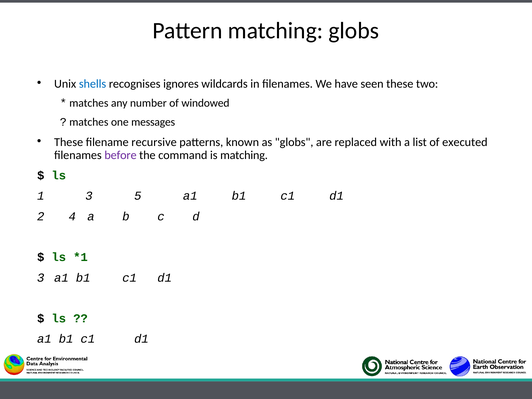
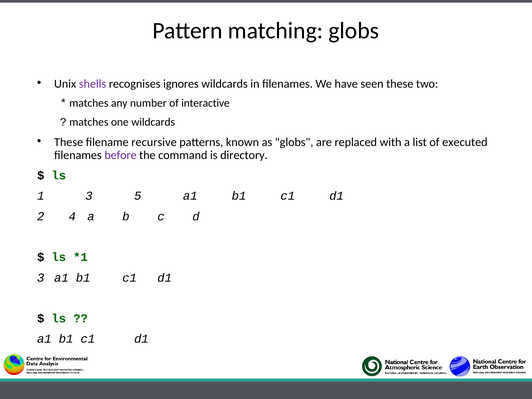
shells colour: blue -> purple
windowed: windowed -> interactive
one messages: messages -> wildcards
is matching: matching -> directory
